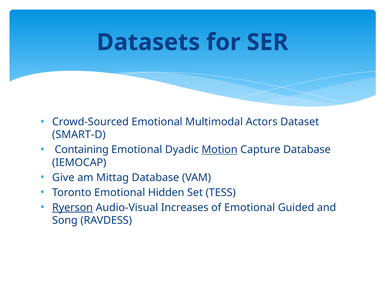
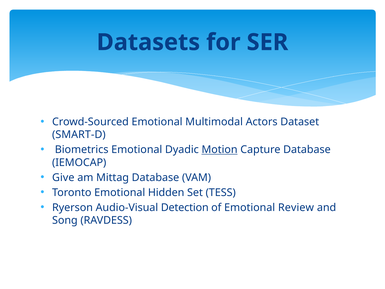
Containing: Containing -> Biometrics
Ryerson underline: present -> none
Increases: Increases -> Detection
Guided: Guided -> Review
